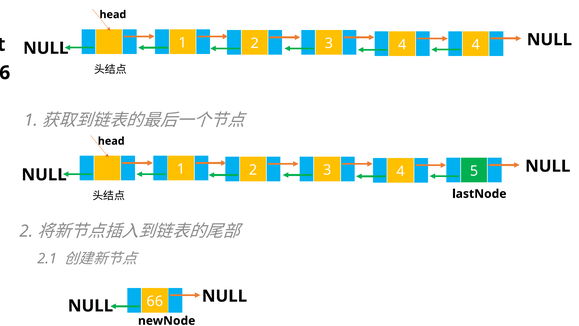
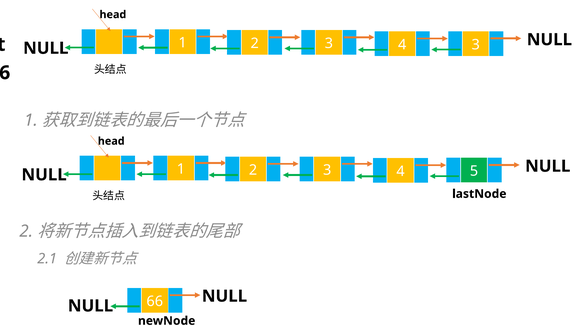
4 4: 4 -> 3
